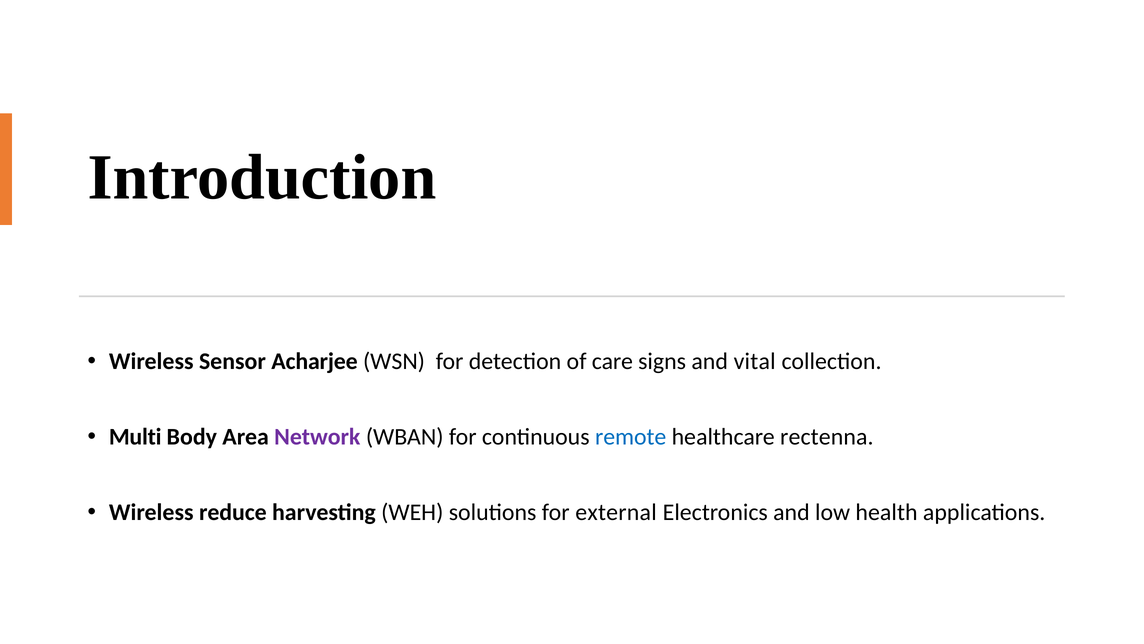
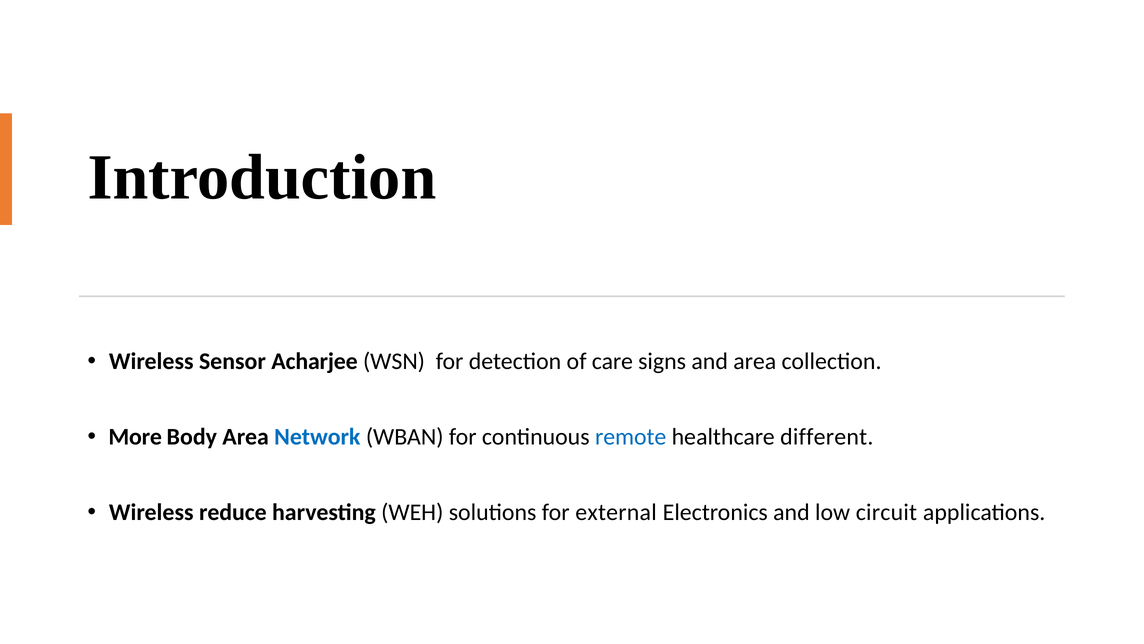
and vital: vital -> area
Multi: Multi -> More
Network colour: purple -> blue
rectenna: rectenna -> different
health: health -> circuit
